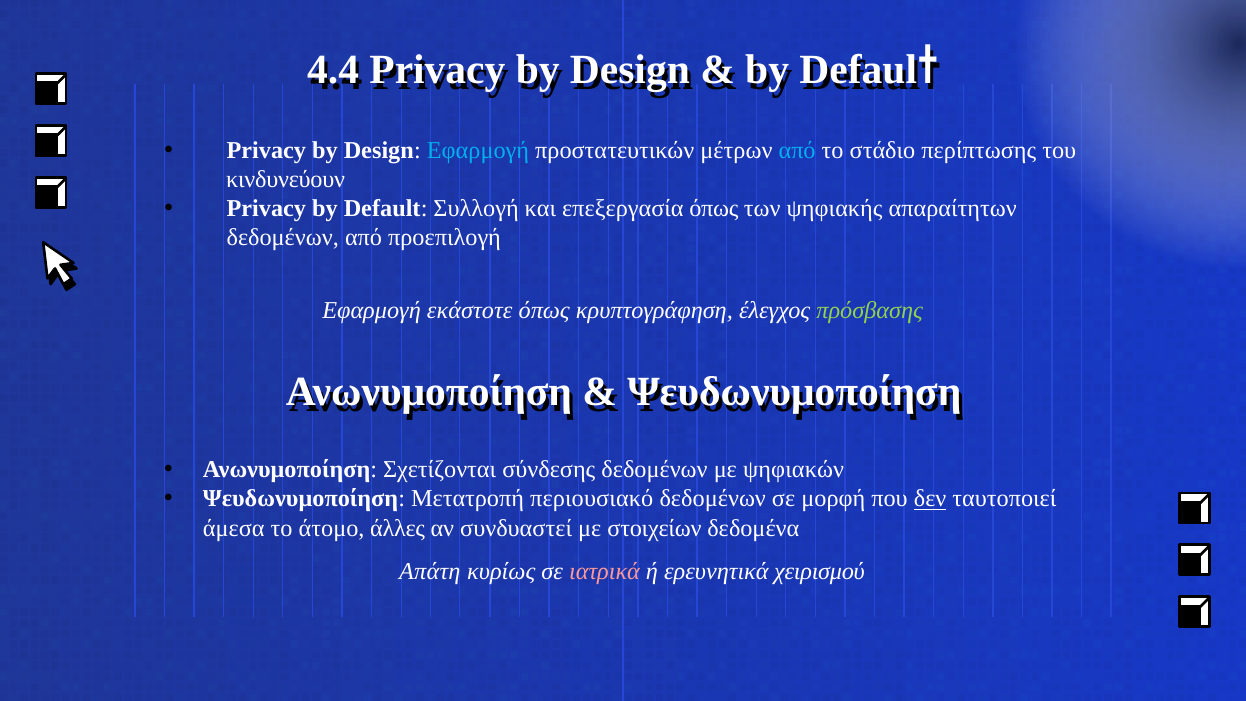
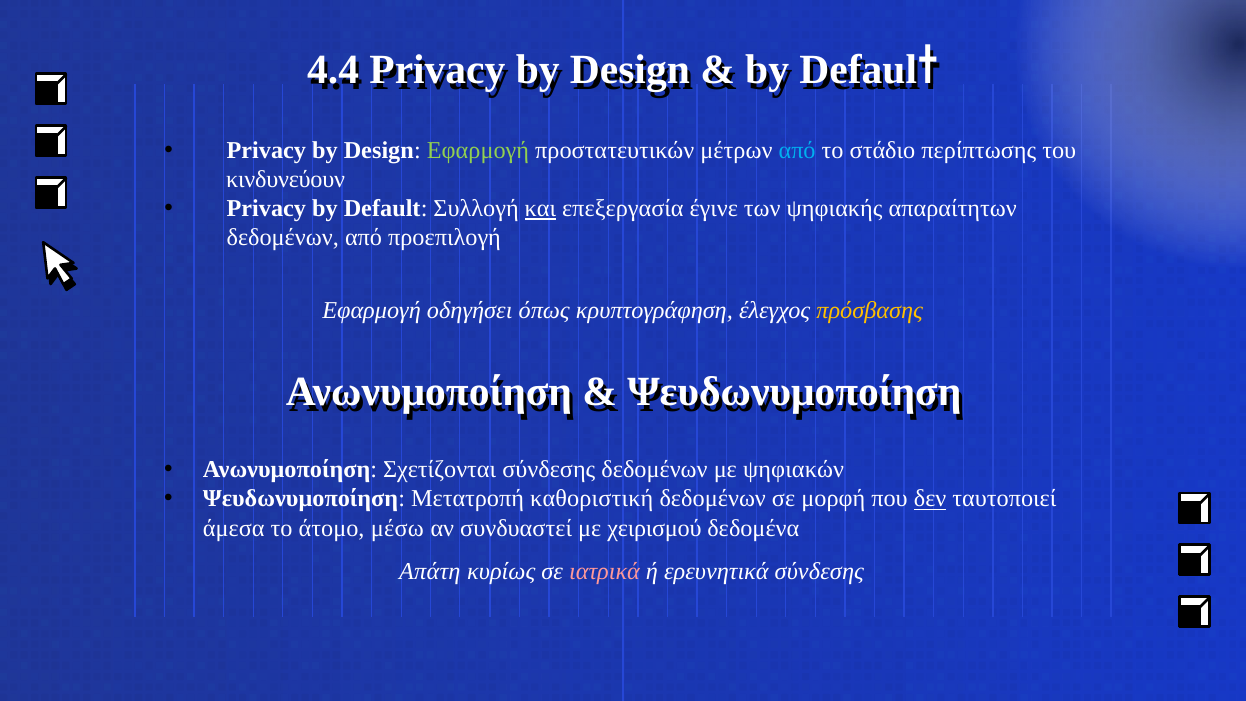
Εφαρμογή at (478, 150) colour: light blue -> light green
και underline: none -> present
επεξεργασία όπως: όπως -> έγινε
εκάστοτε: εκάστοτε -> οδηγήσει
πρόσβασης colour: light green -> yellow
περιουσιακό: περιουσιακό -> καθοριστική
άλλες: άλλες -> μέσω
στοιχείων: στοιχείων -> χειρισμού
ερευνητικά χειρισμού: χειρισμού -> σύνδεσης
